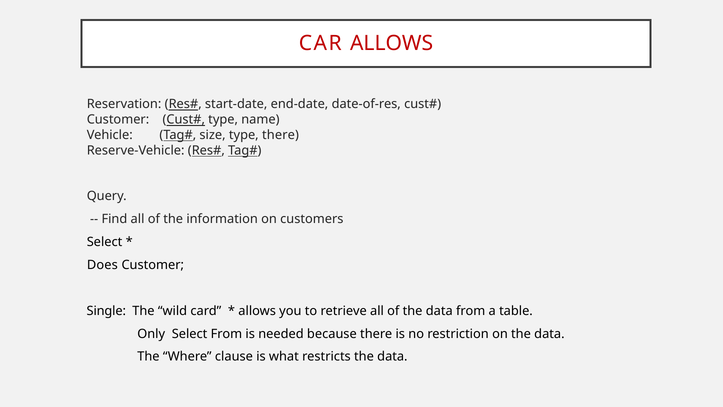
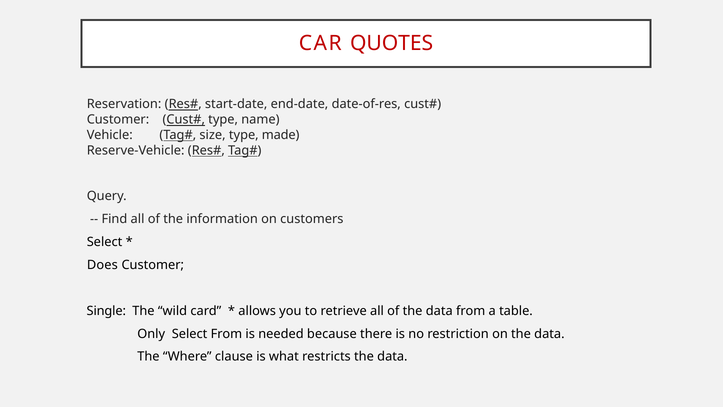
CAR ALLOWS: ALLOWS -> QUOTES
type there: there -> made
